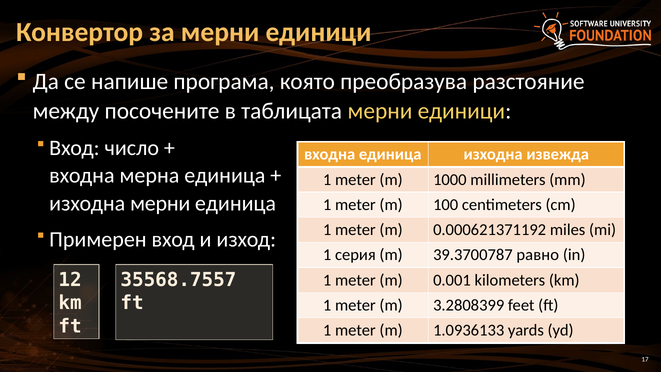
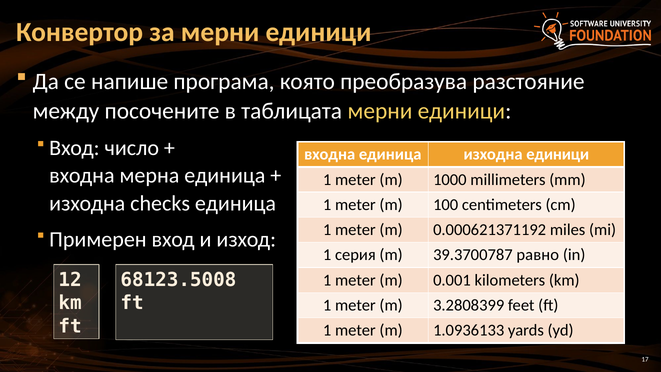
изходна извежда: извежда -> единици
изходна мерни: мерни -> checks
35568.7557: 35568.7557 -> 68123.5008
